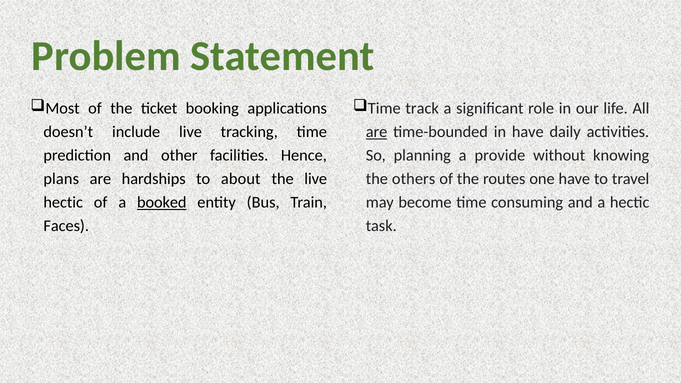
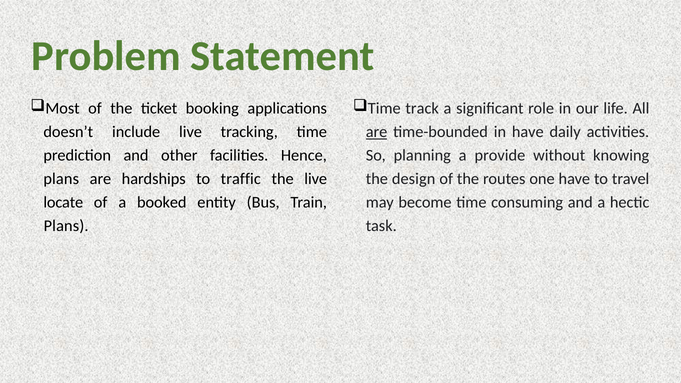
about: about -> traffic
others: others -> design
hectic at (63, 202): hectic -> locate
booked underline: present -> none
Faces at (66, 226): Faces -> Plans
